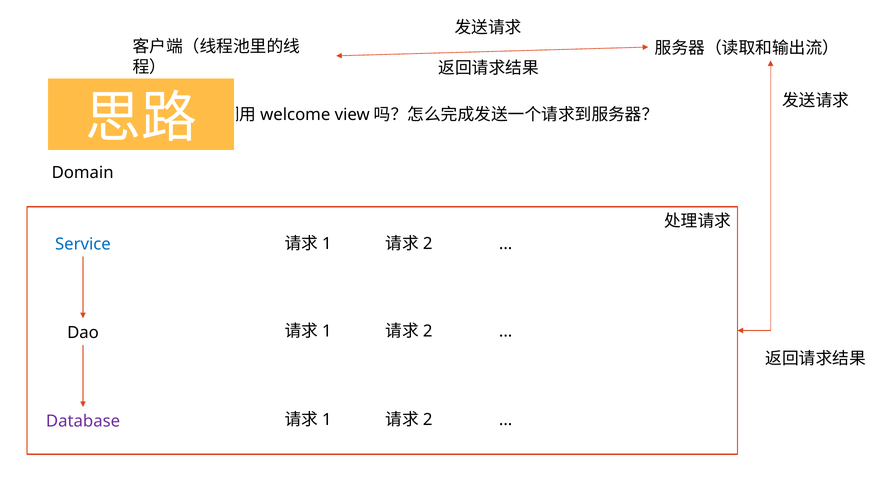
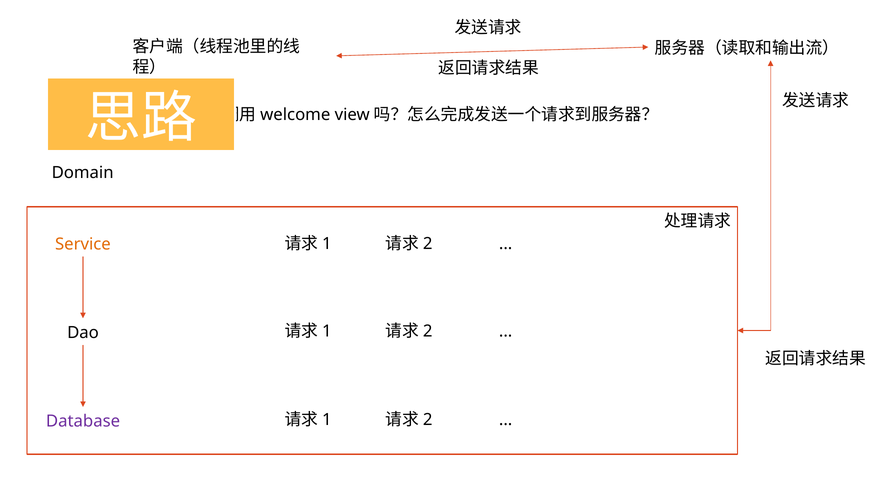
Service colour: blue -> orange
